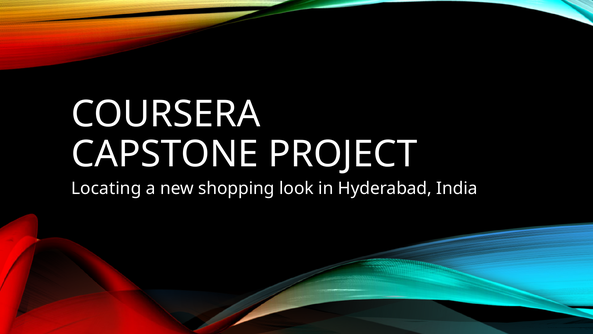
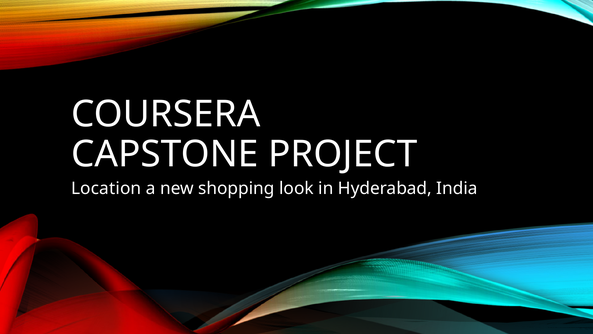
Locating: Locating -> Location
